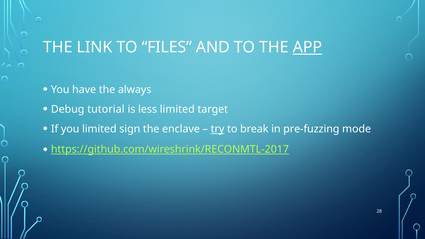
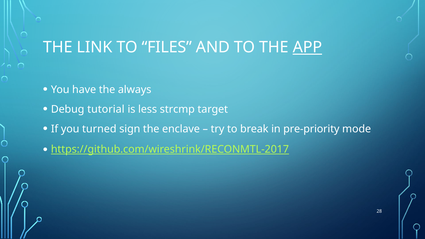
less limited: limited -> strcmp
you limited: limited -> turned
try underline: present -> none
pre-fuzzing: pre-fuzzing -> pre-priority
